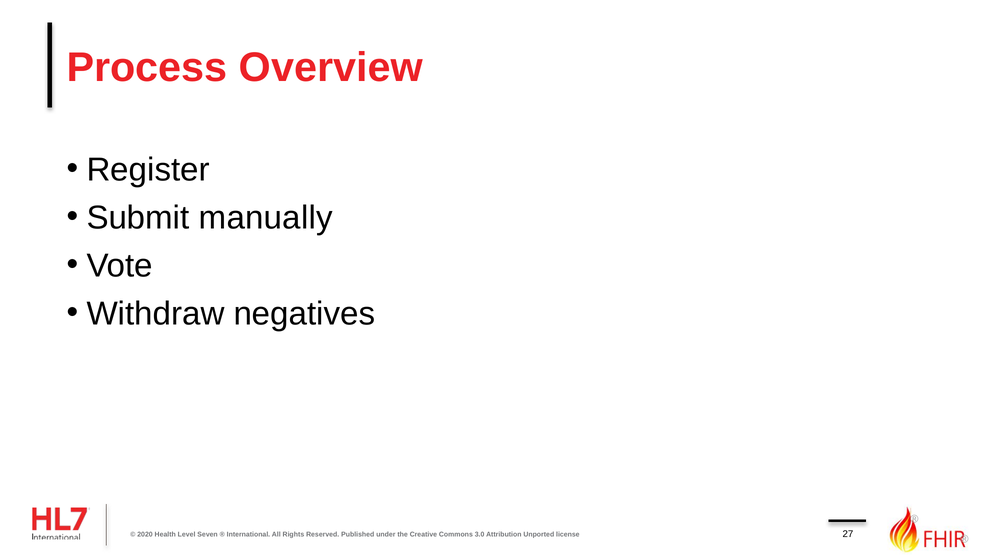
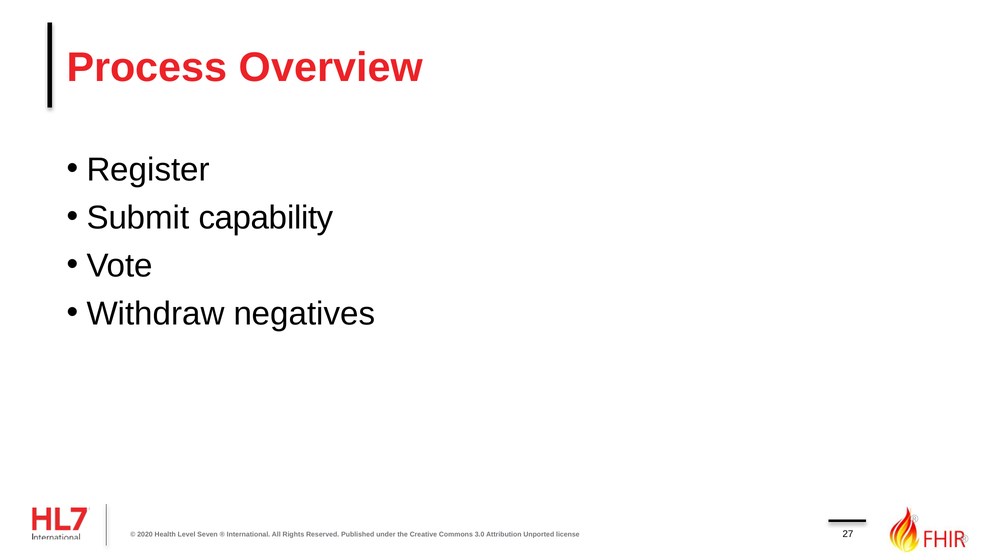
manually: manually -> capability
